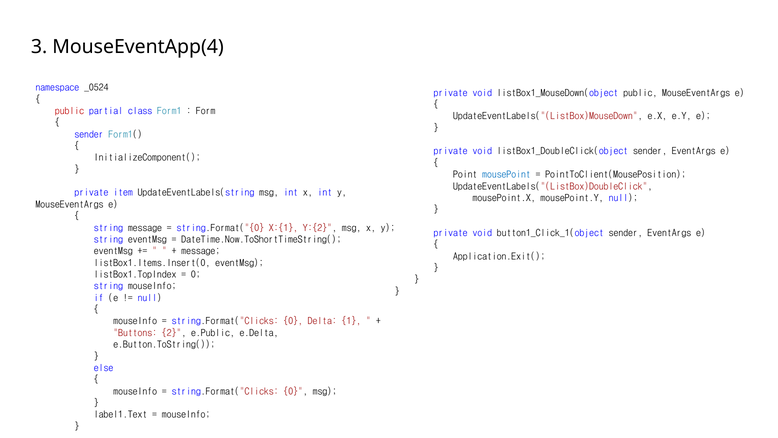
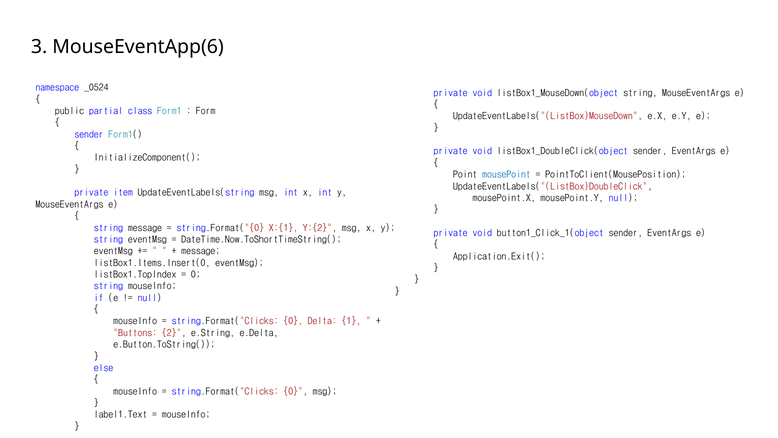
MouseEventApp(4: MouseEventApp(4 -> MouseEventApp(6
listBox1_MouseDown(object public: public -> string
public at (70, 111) colour: red -> black
e.Public: e.Public -> e.String
